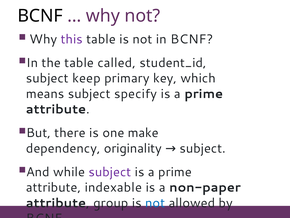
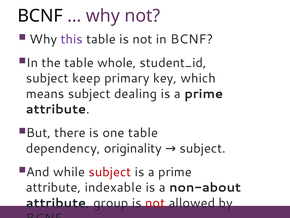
called: called -> whole
specify: specify -> dealing
one make: make -> table
subject at (110, 172) colour: purple -> red
non-paper: non-paper -> non-about
not at (155, 203) colour: blue -> red
